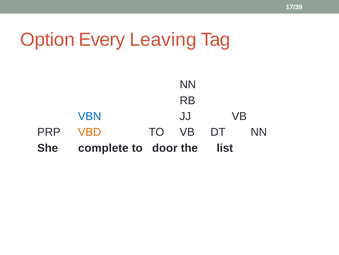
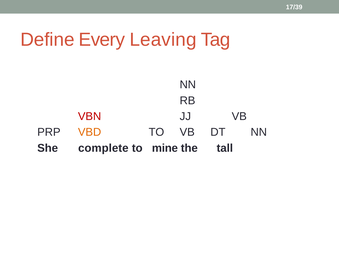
Option: Option -> Define
VBN colour: blue -> red
door: door -> mine
list: list -> tall
